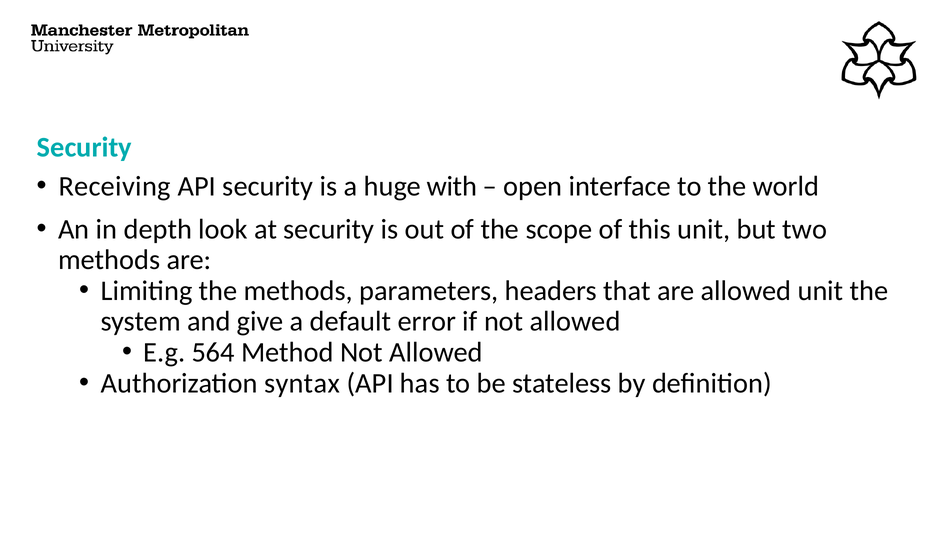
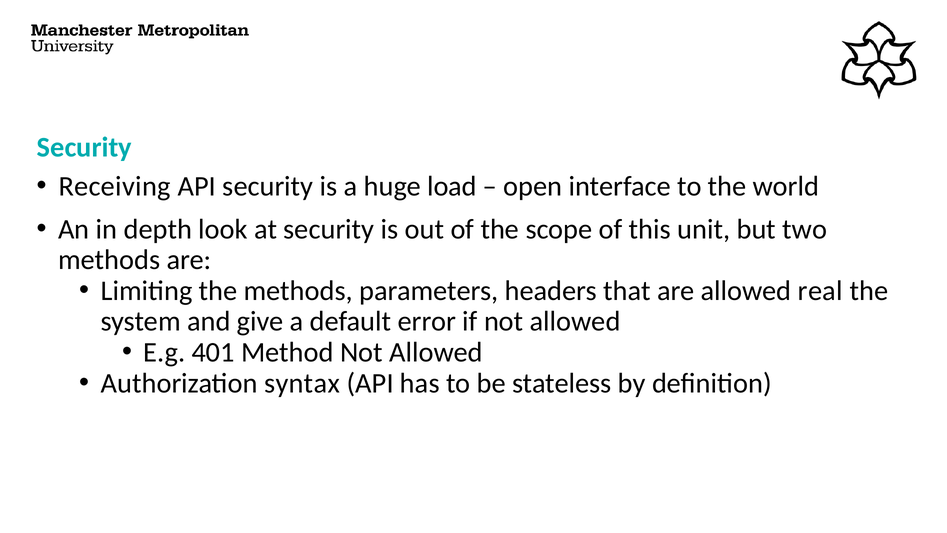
with: with -> load
allowed unit: unit -> real
564: 564 -> 401
